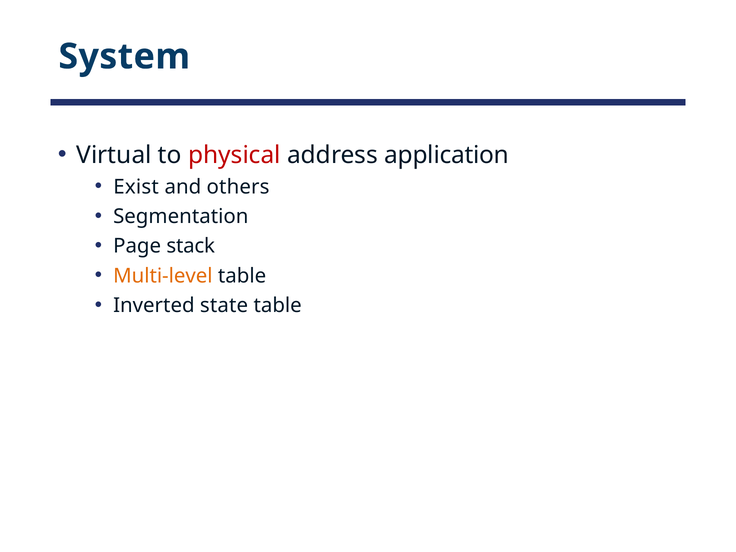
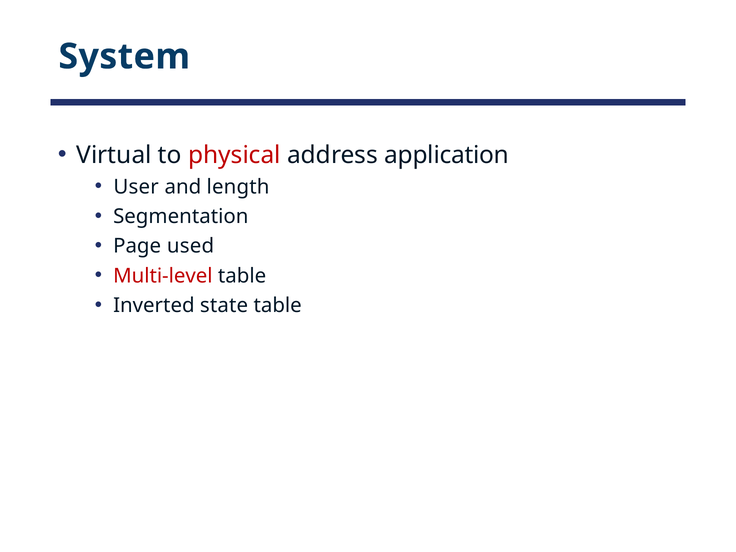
Exist: Exist -> User
others: others -> length
stack: stack -> used
Multi-level colour: orange -> red
